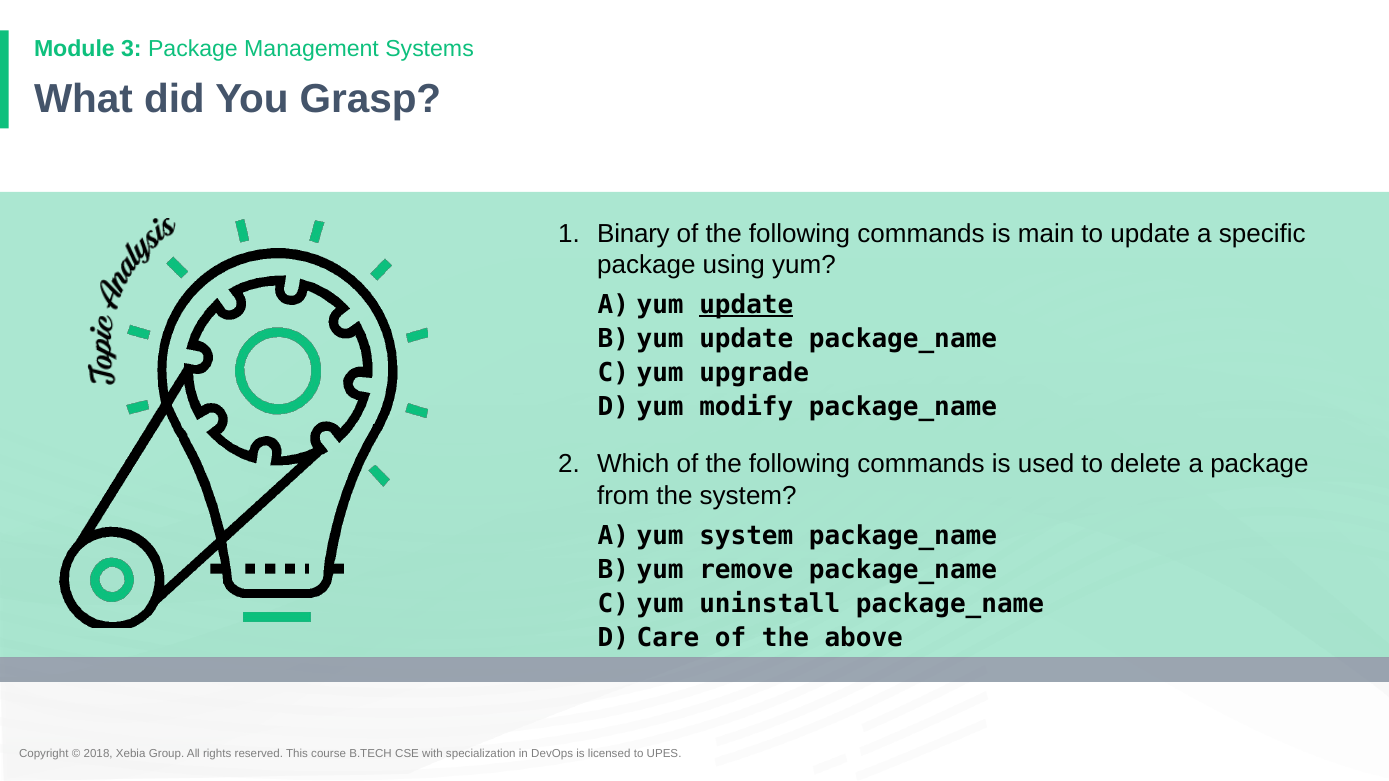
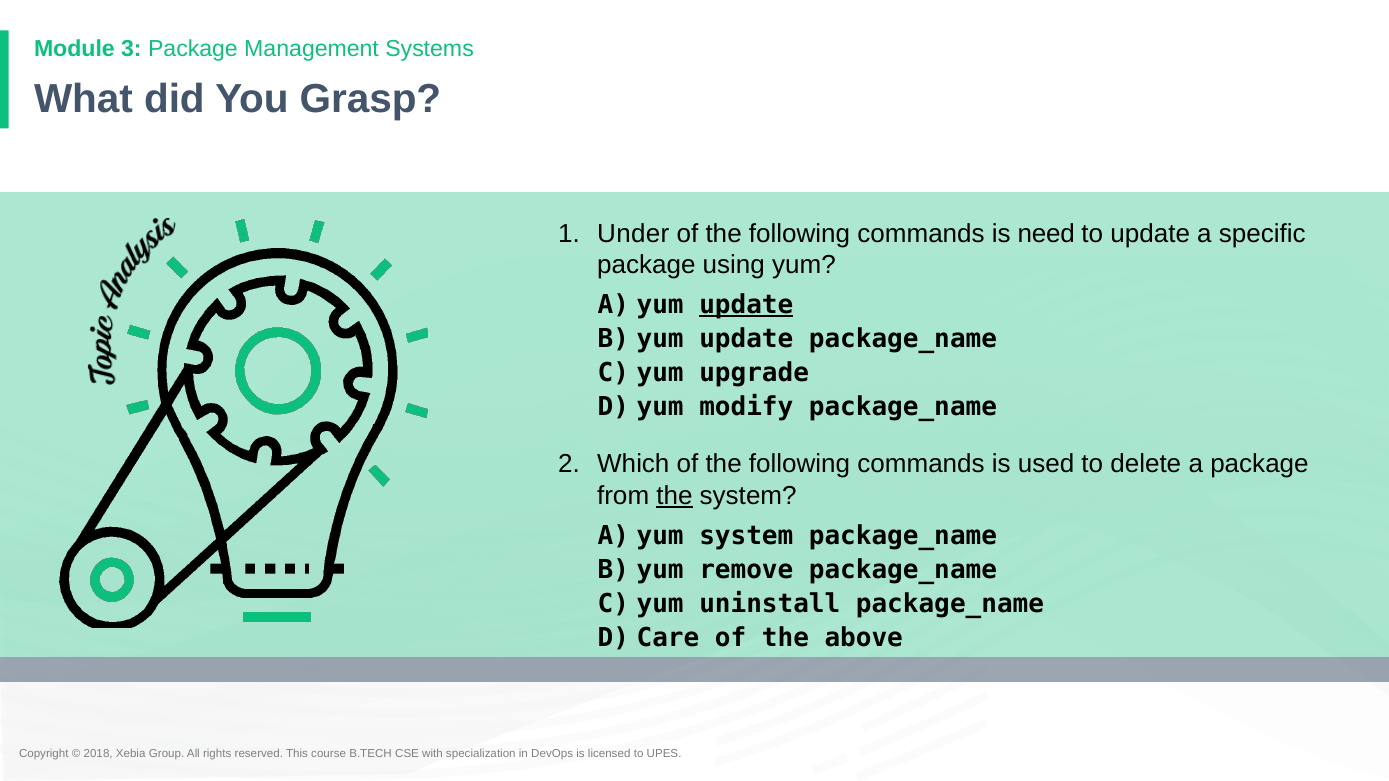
Binary: Binary -> Under
main: main -> need
the at (674, 496) underline: none -> present
